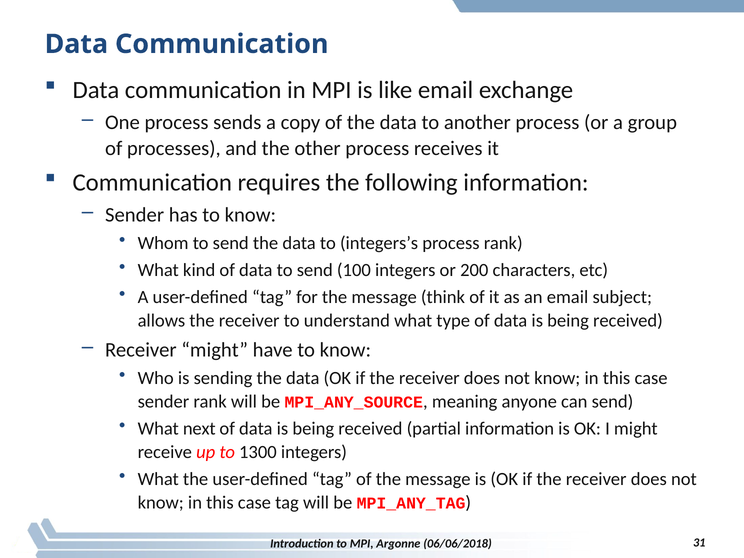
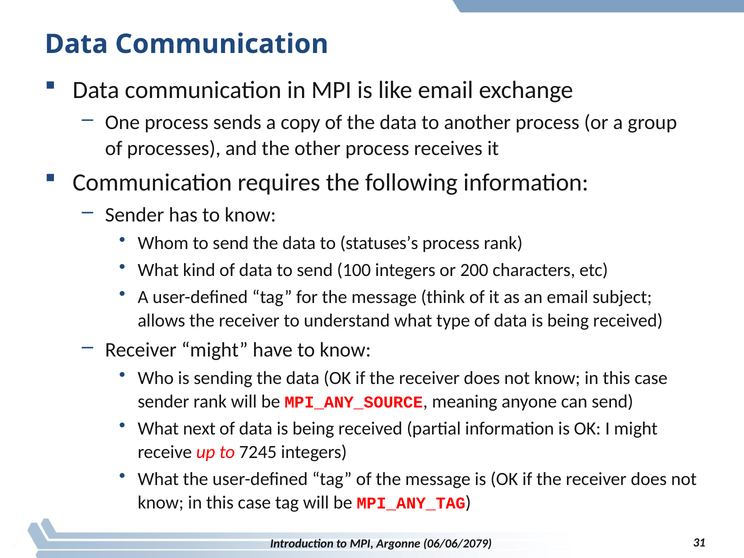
integers’s: integers’s -> statuses’s
1300: 1300 -> 7245
06/06/2018: 06/06/2018 -> 06/06/2079
